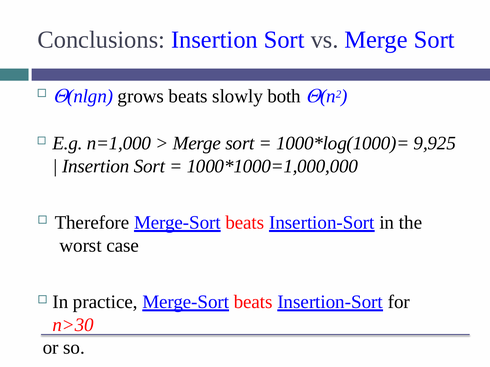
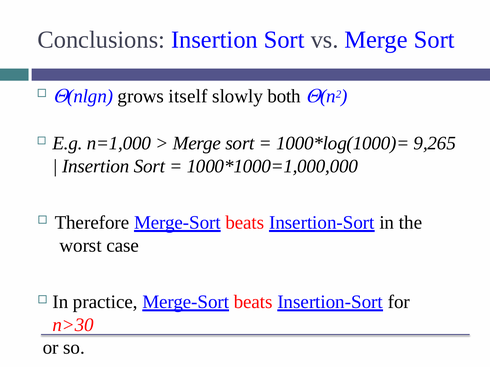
grows beats: beats -> itself
9,925: 9,925 -> 9,265
